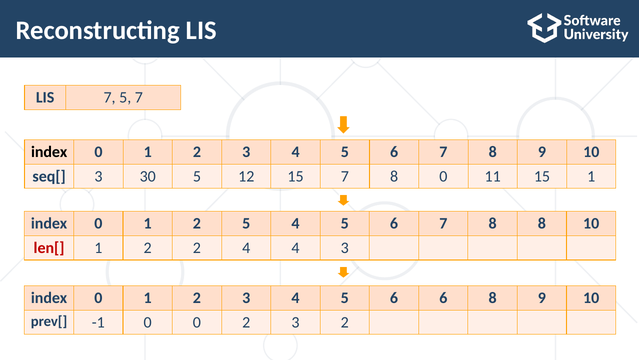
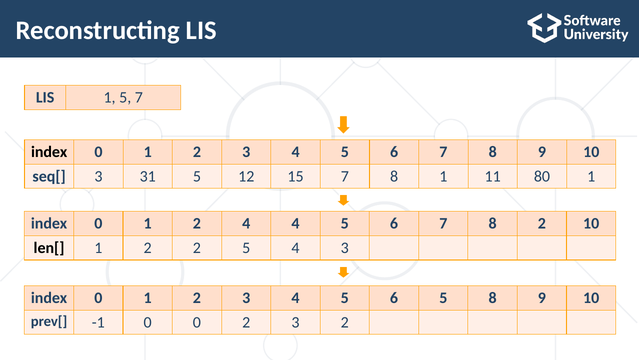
LIS 7: 7 -> 1
30: 30 -> 31
8 0: 0 -> 1
11 15: 15 -> 80
2 5: 5 -> 4
8 8: 8 -> 2
len[ colour: red -> black
2 4: 4 -> 5
6 6: 6 -> 5
